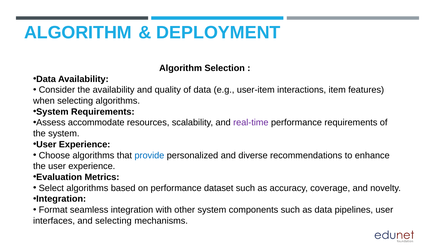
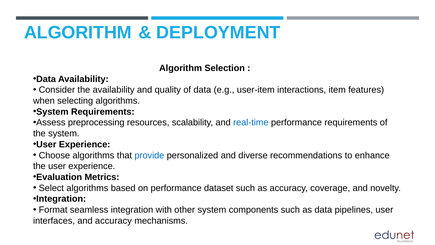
accommodate: accommodate -> preprocessing
real-time colour: purple -> blue
and selecting: selecting -> accuracy
